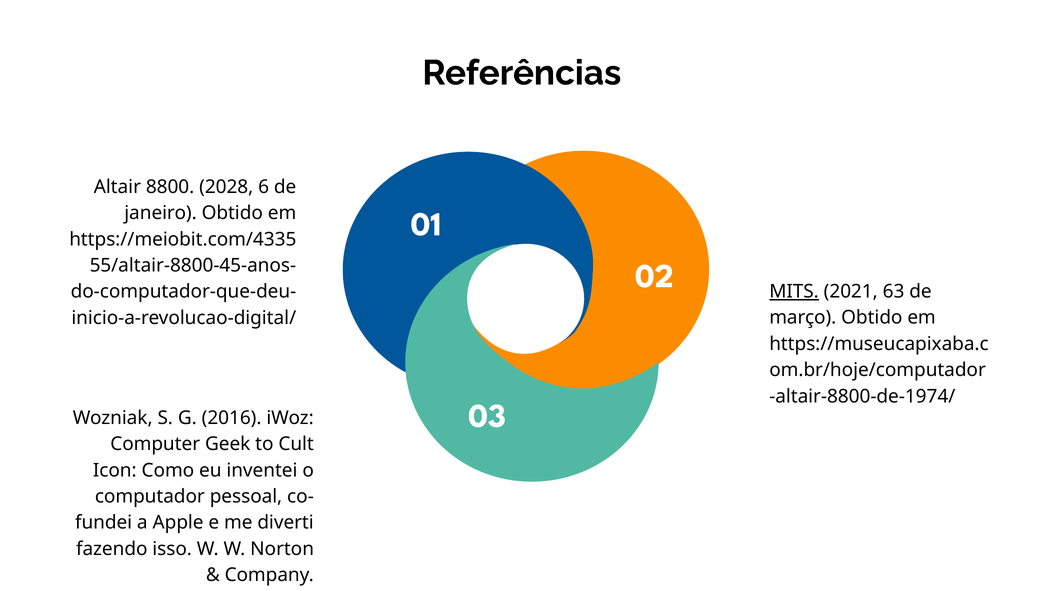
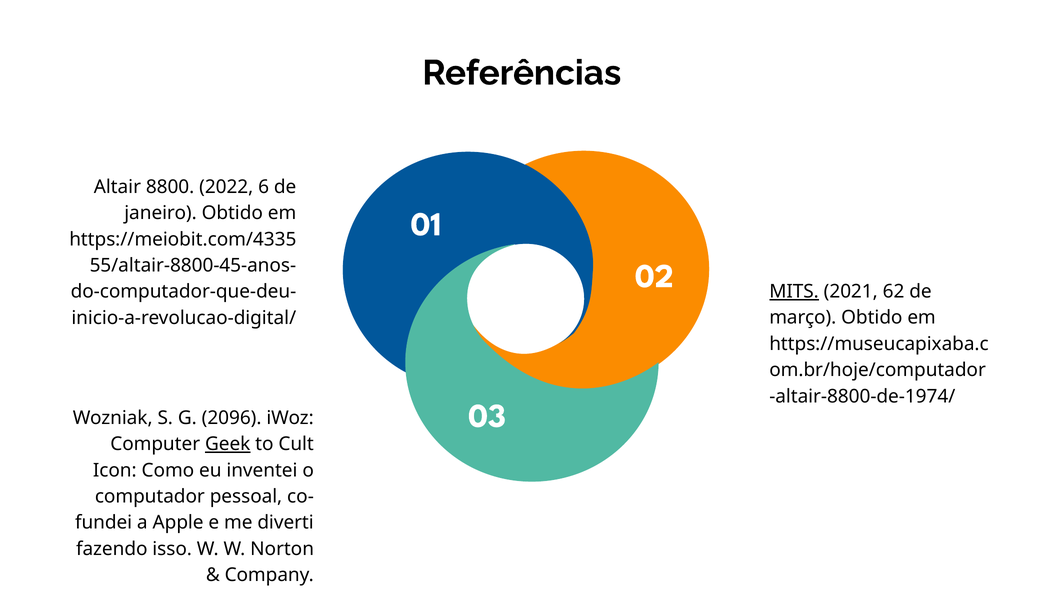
2028: 2028 -> 2022
63: 63 -> 62
2016: 2016 -> 2096
Geek underline: none -> present
